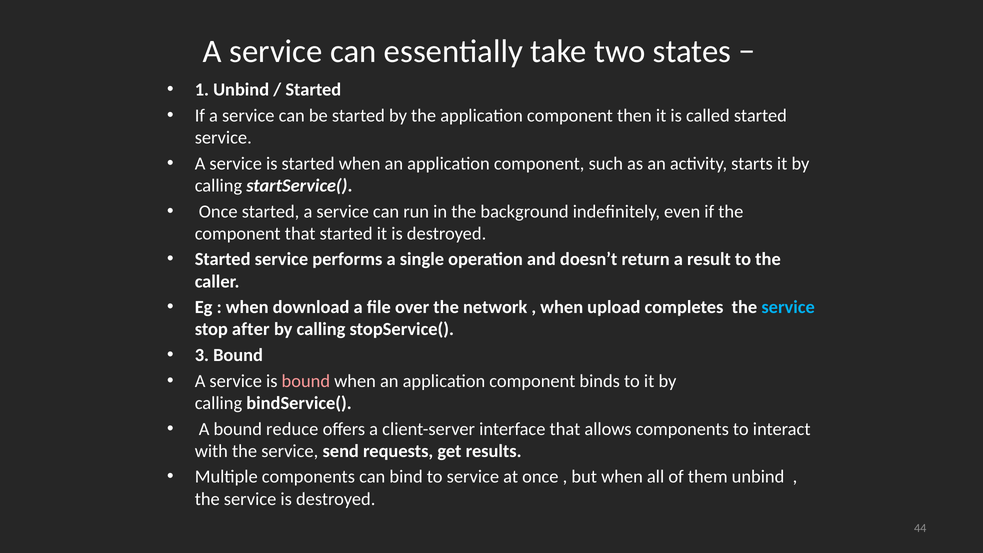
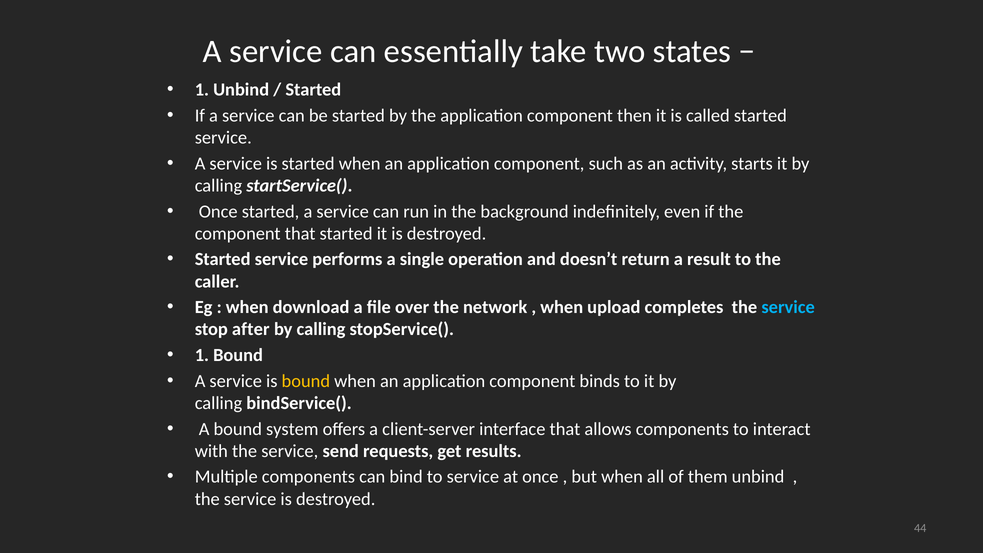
3 at (202, 355): 3 -> 1
bound at (306, 381) colour: pink -> yellow
reduce: reduce -> system
